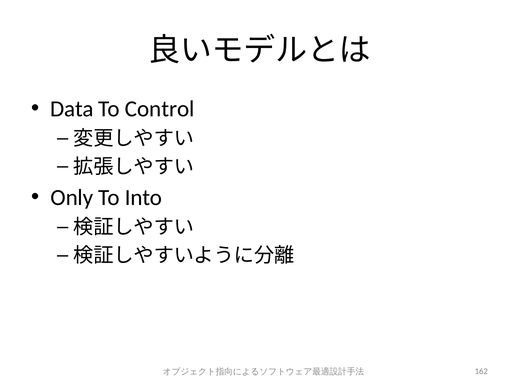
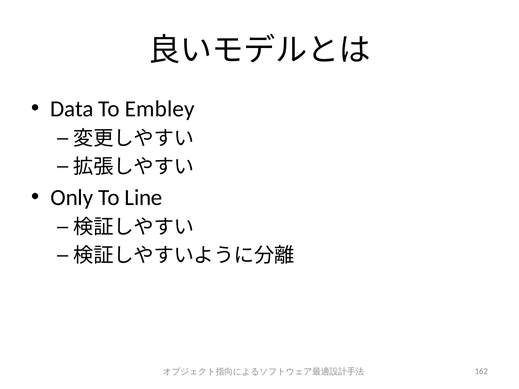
Control: Control -> Embley
Into: Into -> Line
